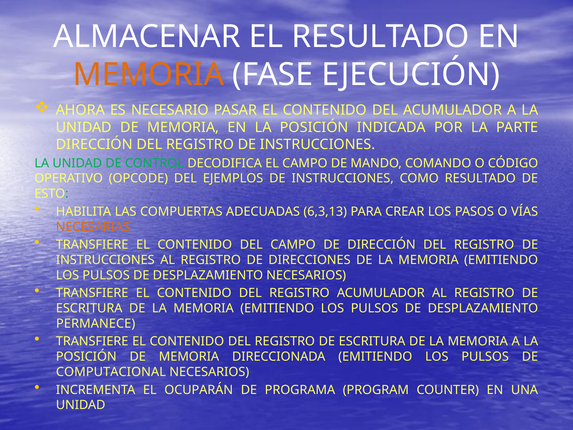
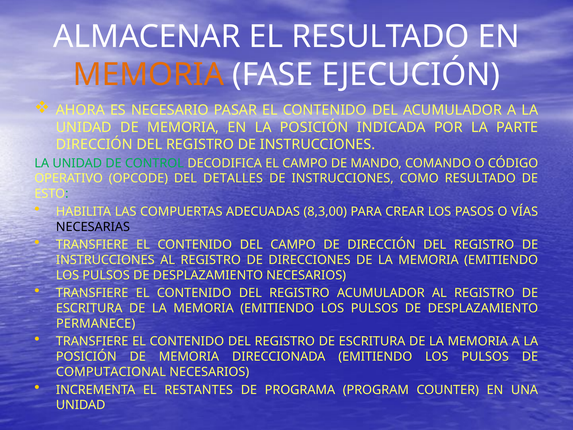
EJEMPLOS: EJEMPLOS -> DETALLES
6,3,13: 6,3,13 -> 8,3,00
NECESARIAS colour: orange -> black
OCUPARÁN: OCUPARÁN -> RESTANTES
